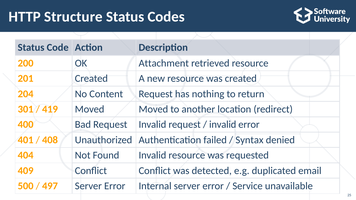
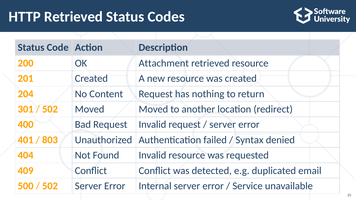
HTTP Structure: Structure -> Retrieved
419 at (50, 109): 419 -> 502
invalid at (223, 125): invalid -> server
408: 408 -> 803
497 at (50, 186): 497 -> 502
